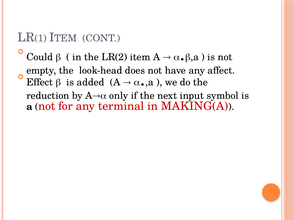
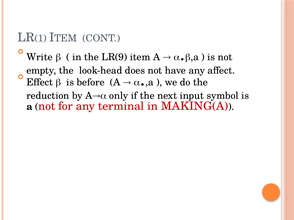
Could: Could -> Write
LR(2: LR(2 -> LR(9
added: added -> before
